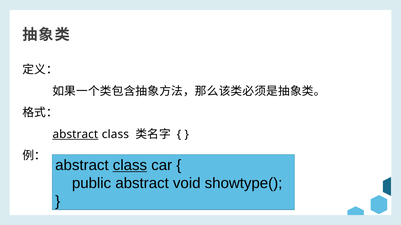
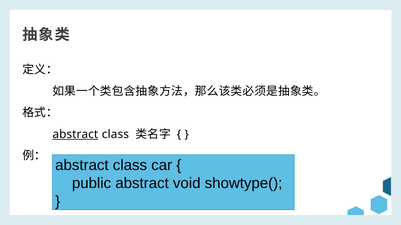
class at (130, 166) underline: present -> none
